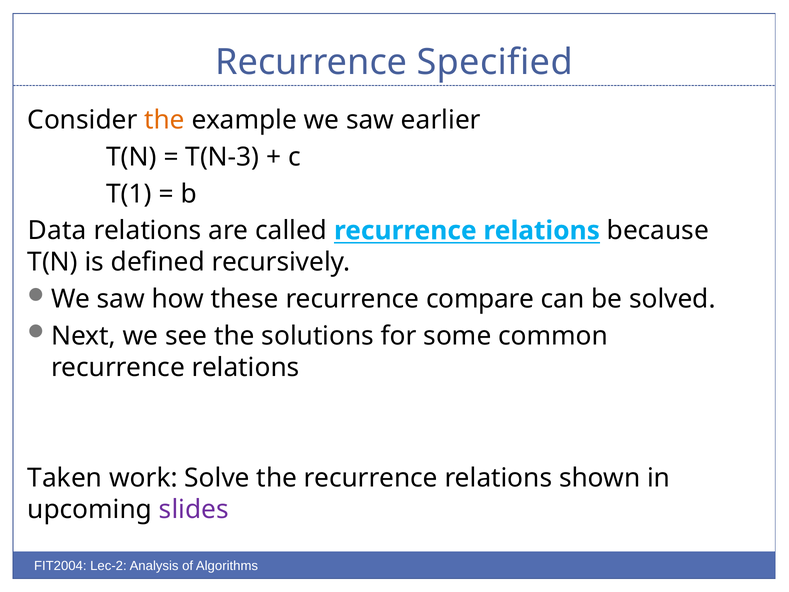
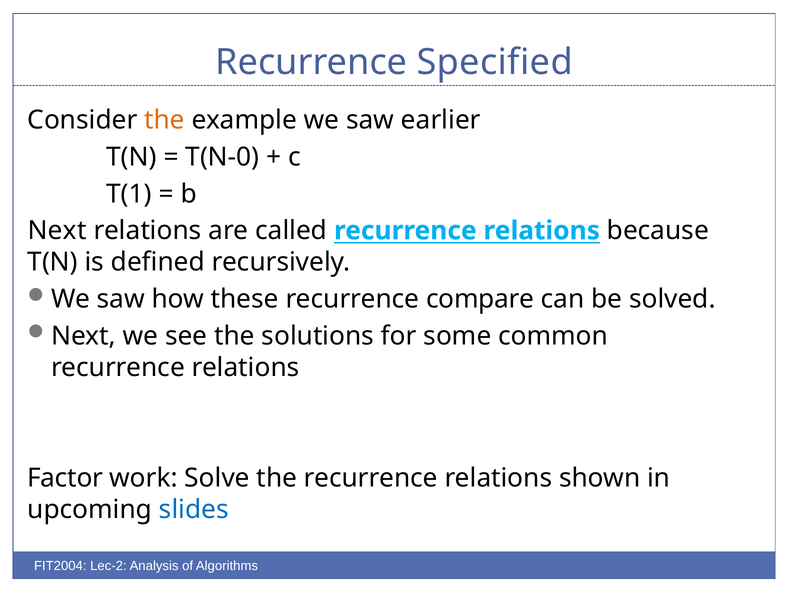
T(N-3: T(N-3 -> T(N-0
Data at (57, 231): Data -> Next
Taken: Taken -> Factor
slides colour: purple -> blue
